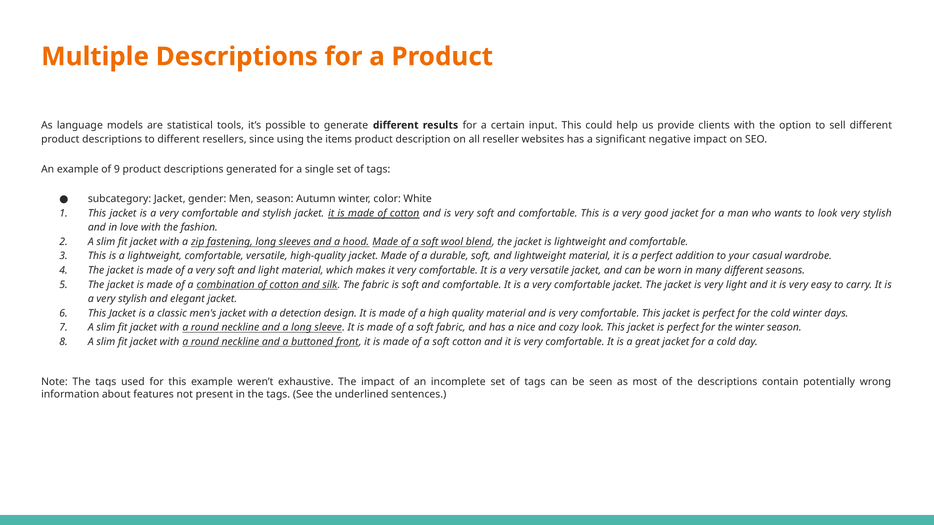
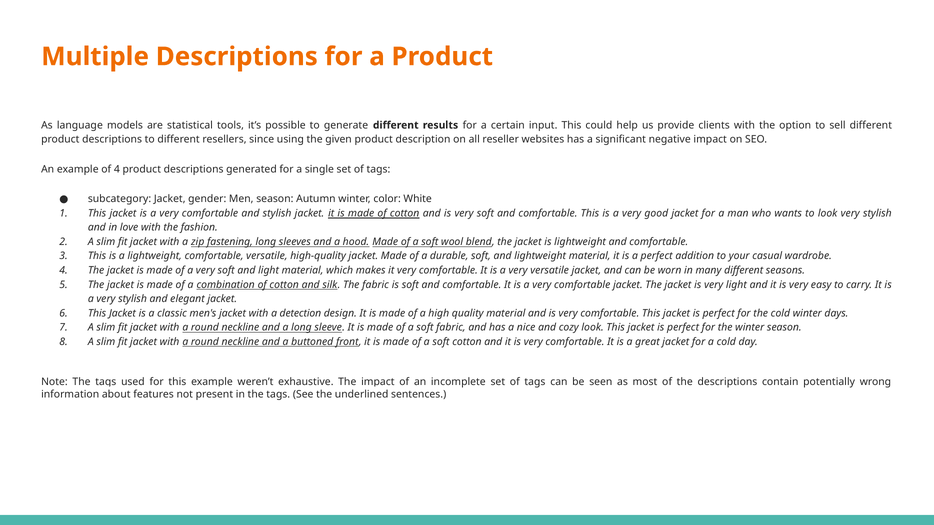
items: items -> given
of 9: 9 -> 4
